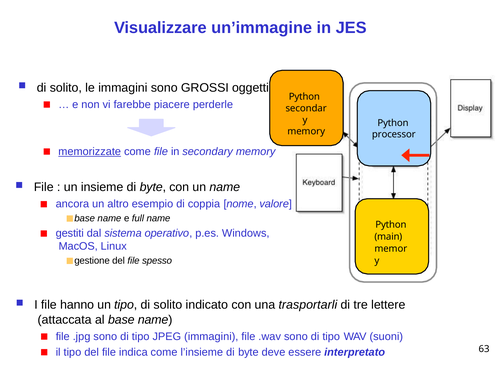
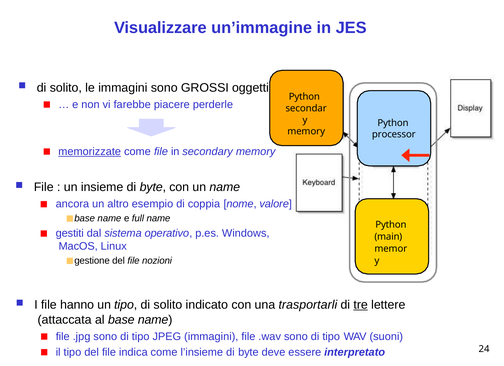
spesso: spesso -> nozioni
tre underline: none -> present
63: 63 -> 24
